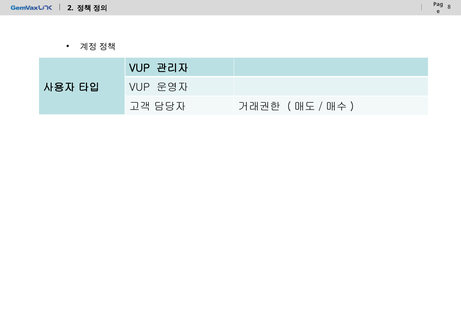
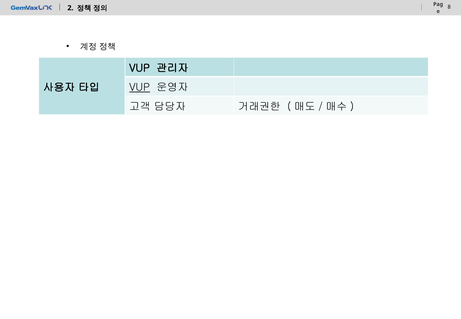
VUP at (140, 87) underline: none -> present
